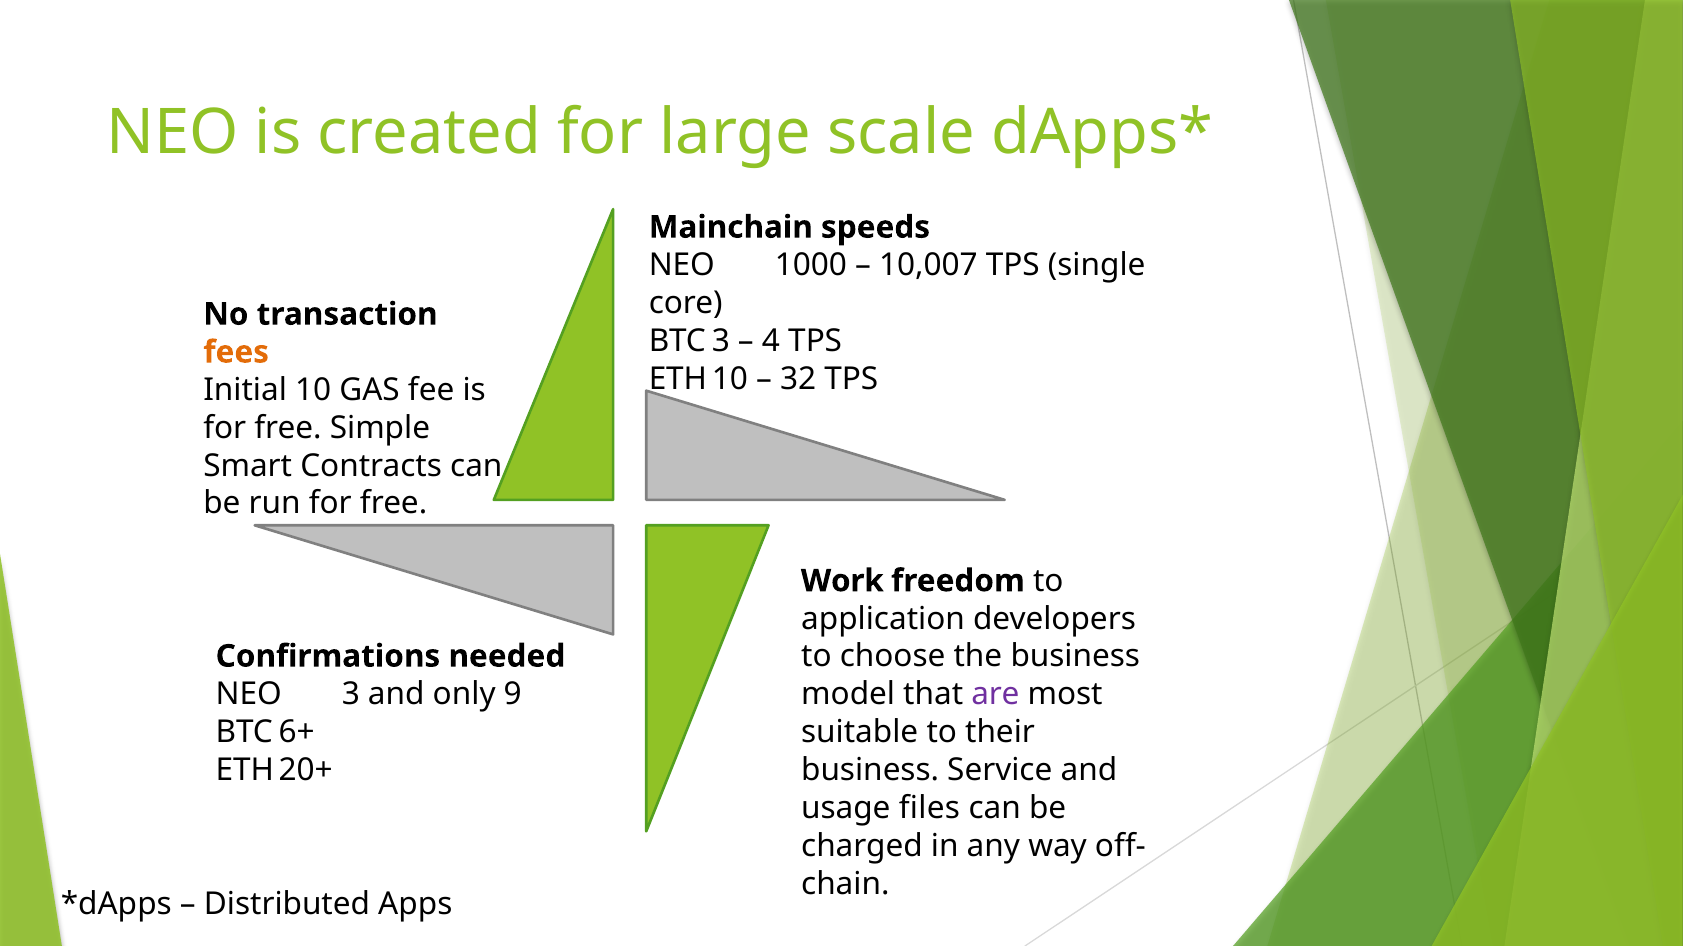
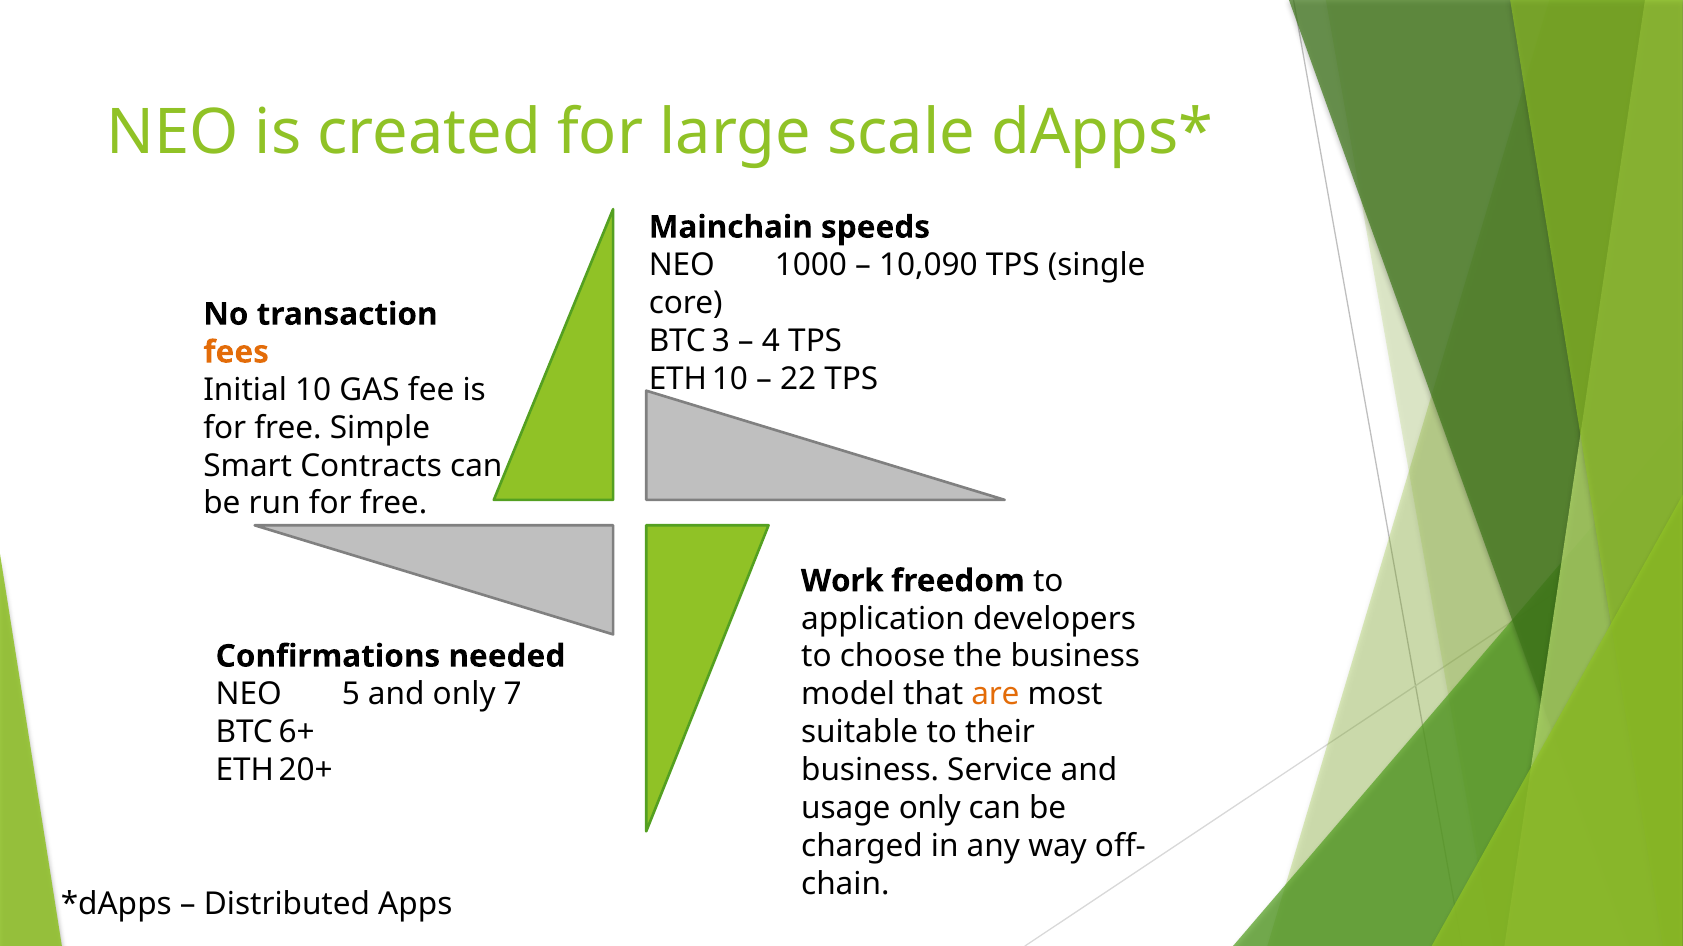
10,007: 10,007 -> 10,090
32: 32 -> 22
3: 3 -> 5
9: 9 -> 7
are colour: purple -> orange
usage files: files -> only
